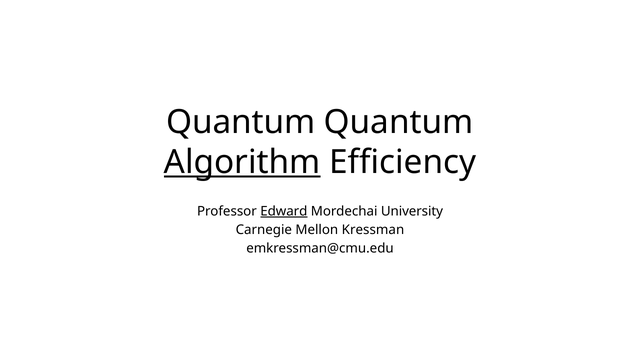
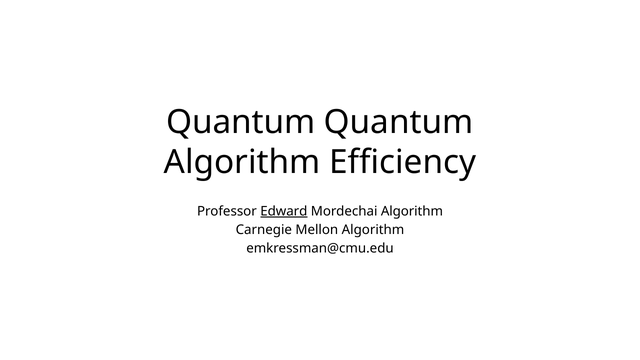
Algorithm at (242, 162) underline: present -> none
Mordechai University: University -> Algorithm
Mellon Kressman: Kressman -> Algorithm
